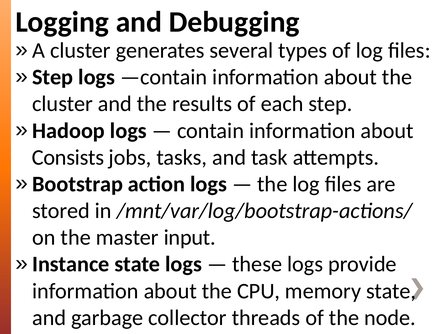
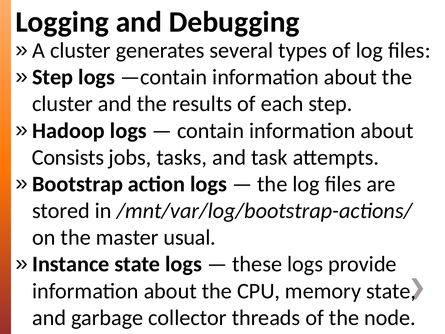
input: input -> usual
